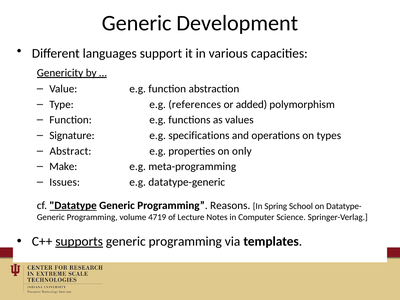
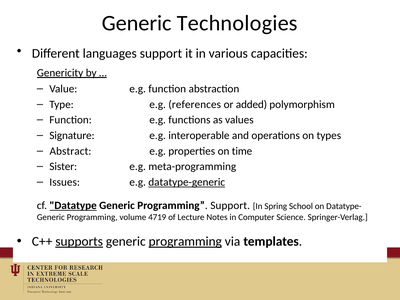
Development: Development -> Technologies
specifications: specifications -> interoperable
only: only -> time
Make: Make -> Sister
datatype-generic underline: none -> present
Programming Reasons: Reasons -> Support
programming at (185, 241) underline: none -> present
